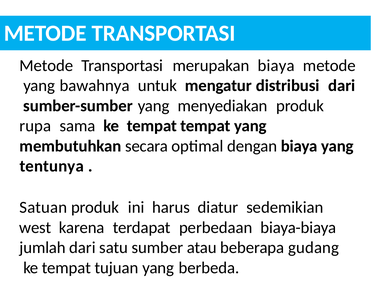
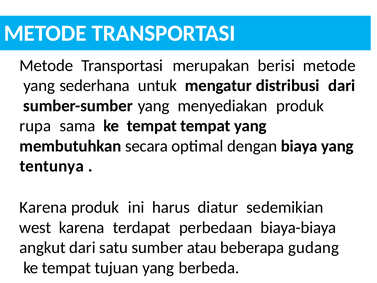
merupakan biaya: biaya -> berisi
bawahnya: bawahnya -> sederhana
Satuan at (43, 207): Satuan -> Karena
jumlah: jumlah -> angkut
